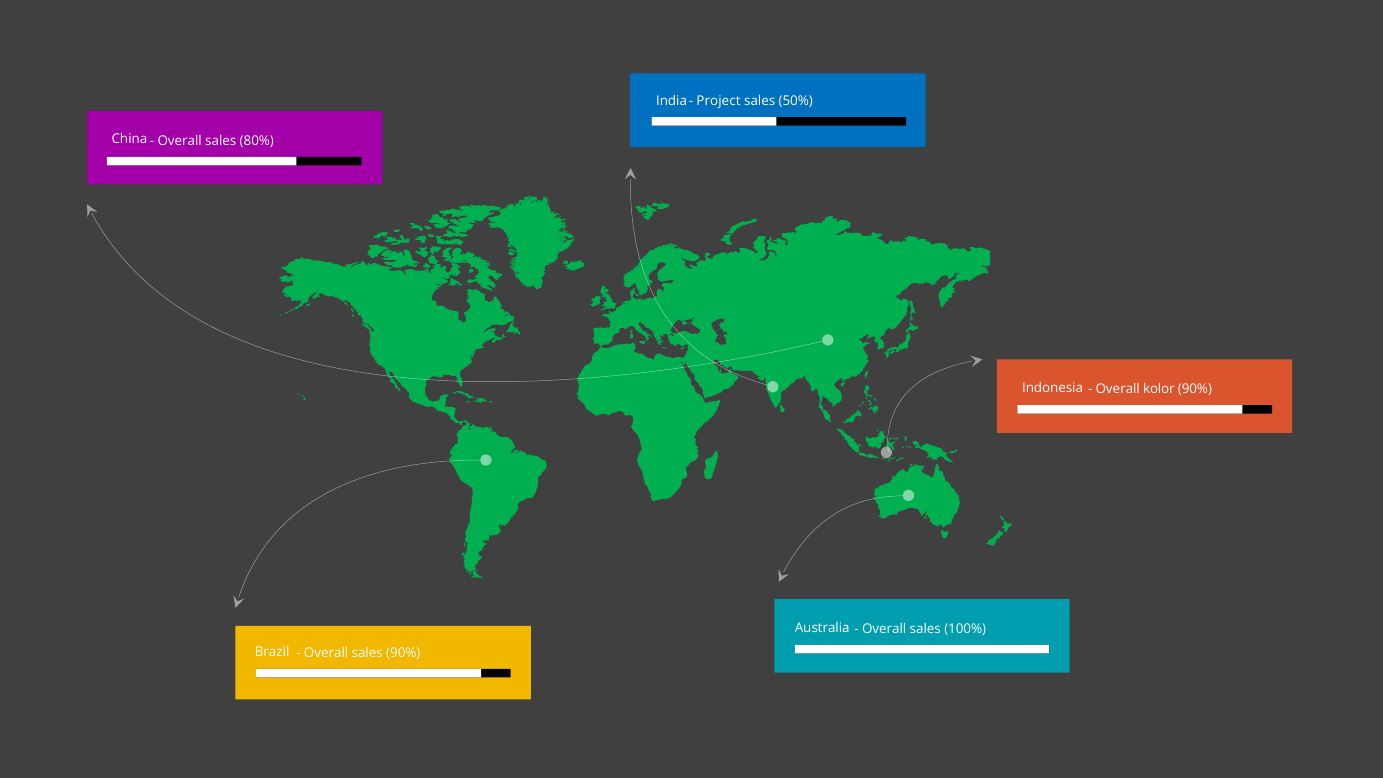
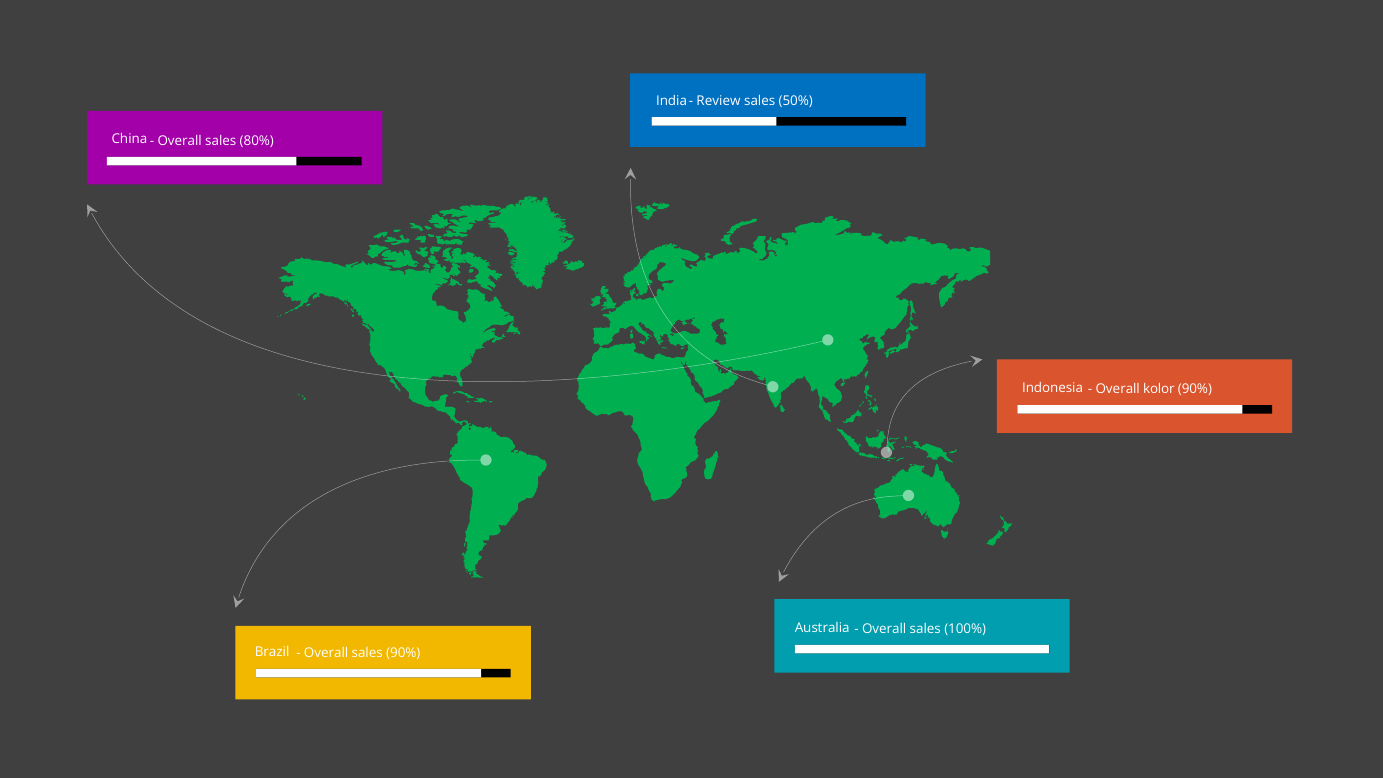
Project: Project -> Review
